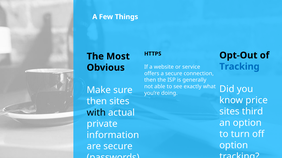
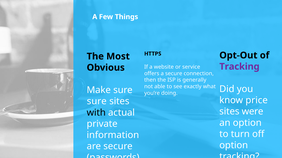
Tracking at (239, 67) colour: blue -> purple
then at (97, 102): then -> sure
third: third -> were
